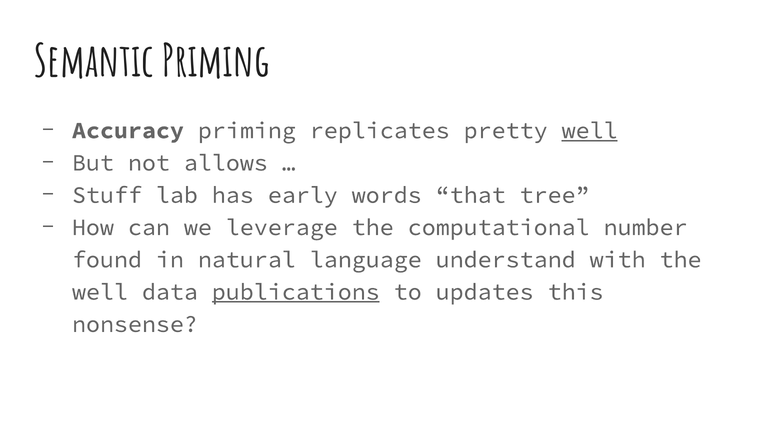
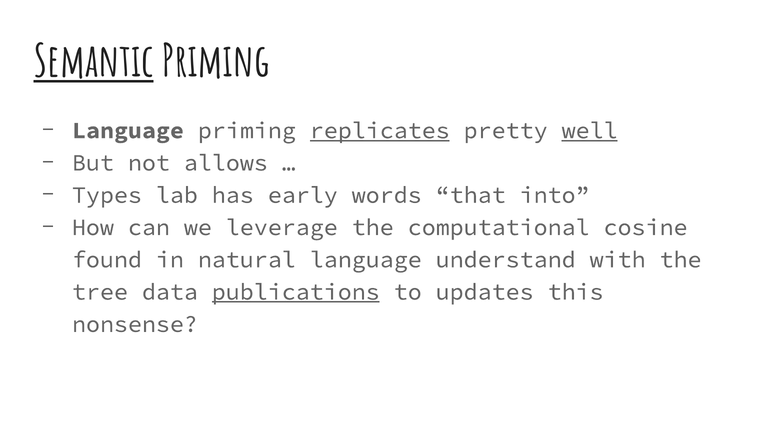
Semantic underline: none -> present
Accuracy at (128, 130): Accuracy -> Language
replicates underline: none -> present
Stuff: Stuff -> Types
tree: tree -> into
number: number -> cosine
well at (100, 291): well -> tree
